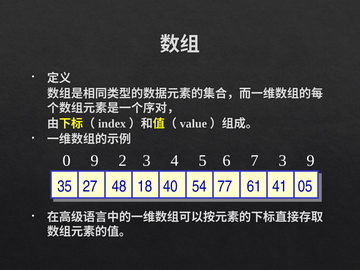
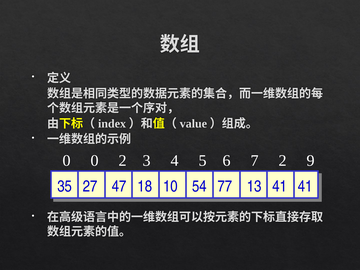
0 9: 9 -> 0
7 3: 3 -> 2
48: 48 -> 47
40: 40 -> 10
61: 61 -> 13
41 05: 05 -> 41
